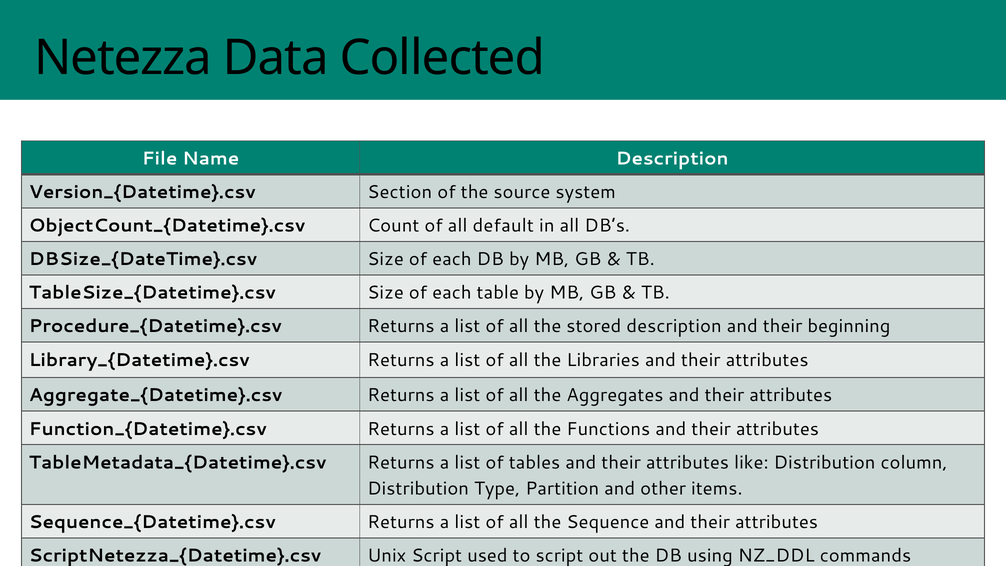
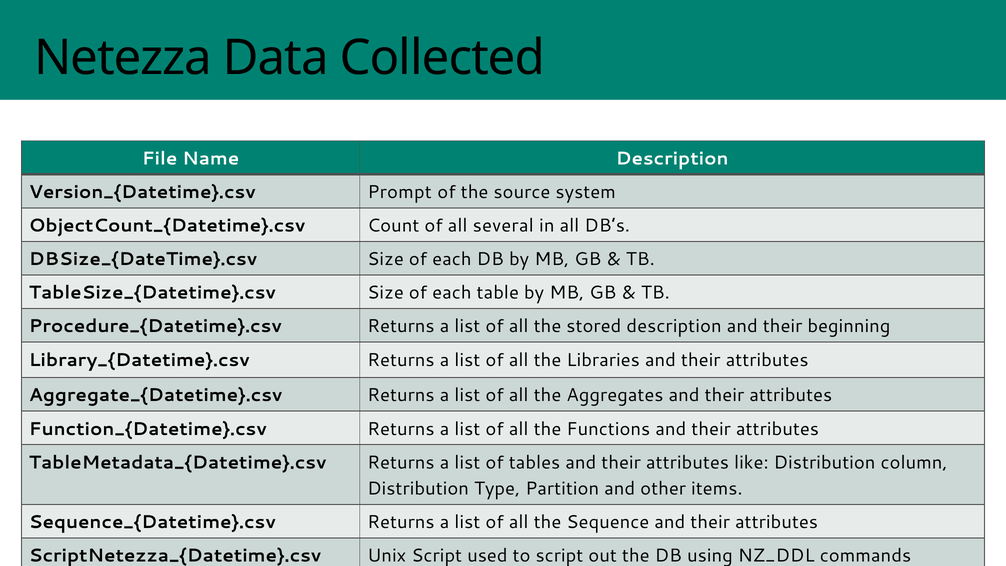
Section: Section -> Prompt
default: default -> several
